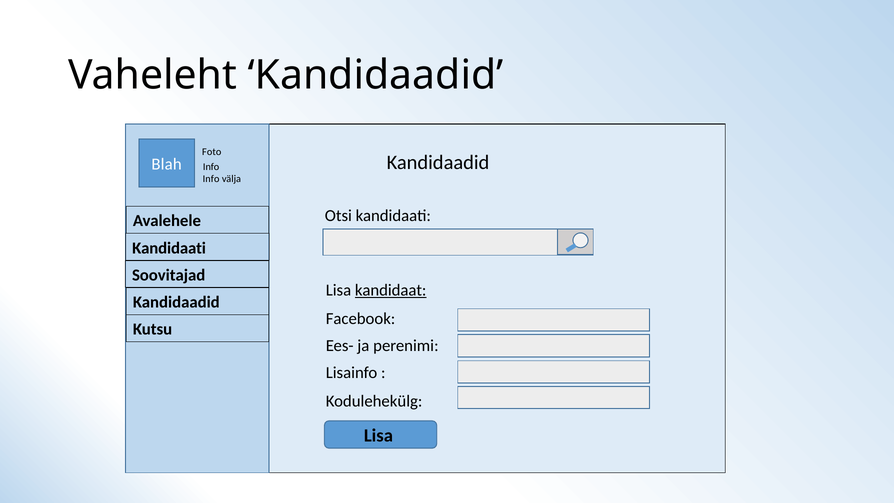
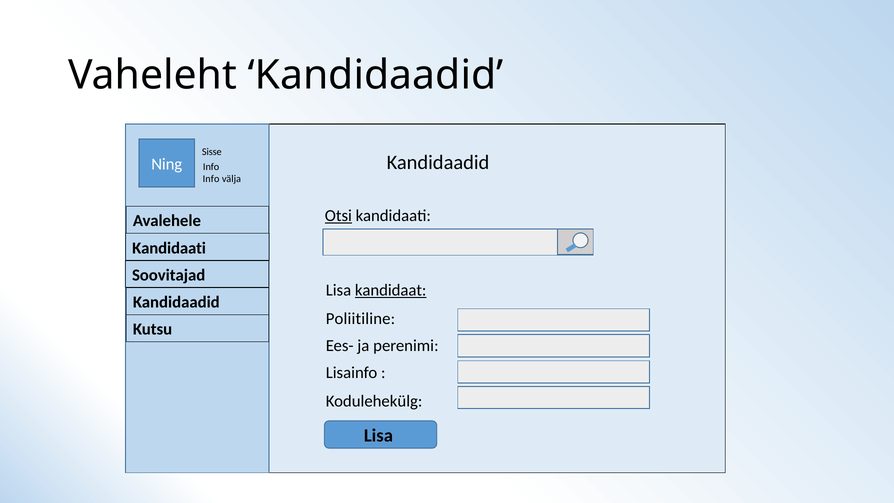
Foto: Foto -> Sisse
Blah: Blah -> Ning
Otsi underline: none -> present
Facebook: Facebook -> Poliitiline
